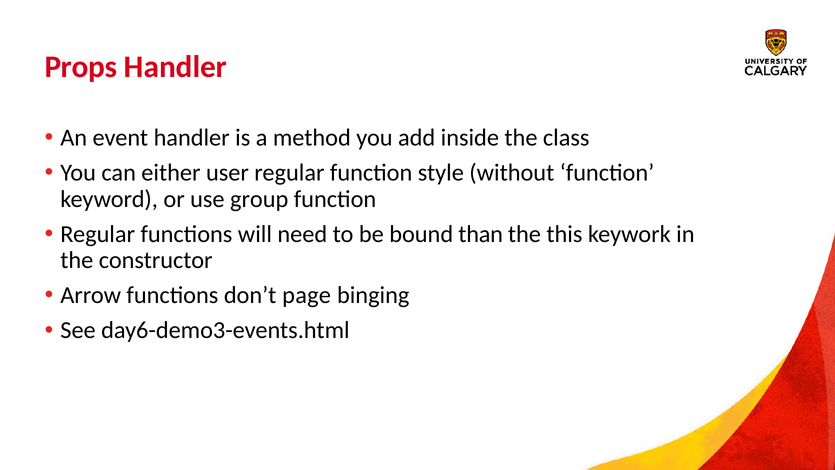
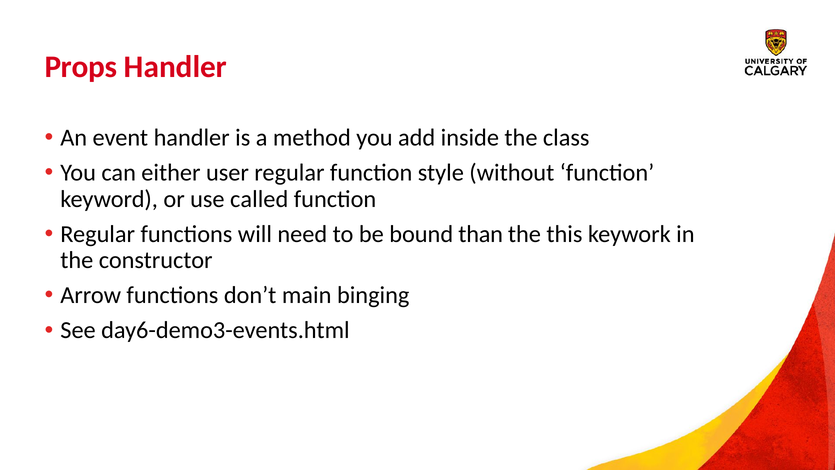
group: group -> called
page: page -> main
